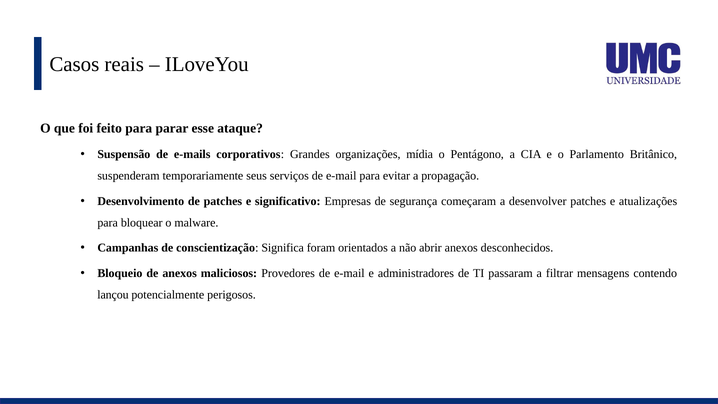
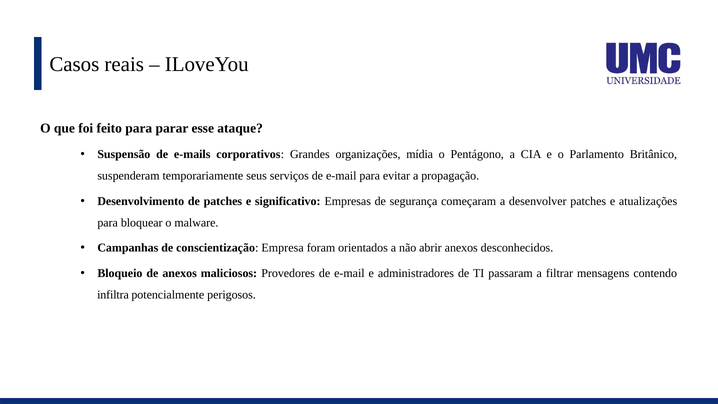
Significa: Significa -> Empresa
lançou: lançou -> infiltra
